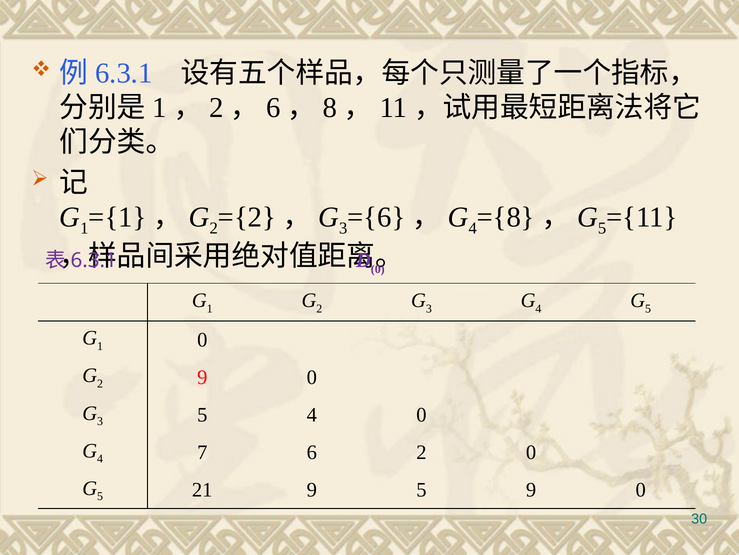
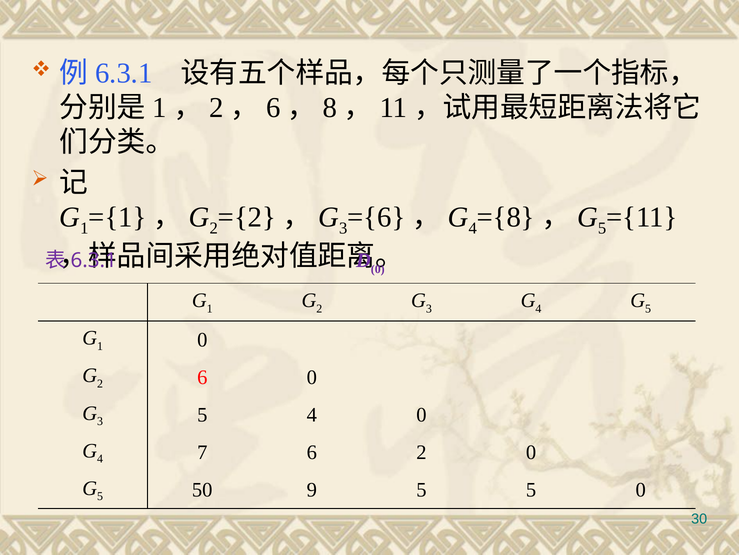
2 9: 9 -> 6
21: 21 -> 50
5 9: 9 -> 5
